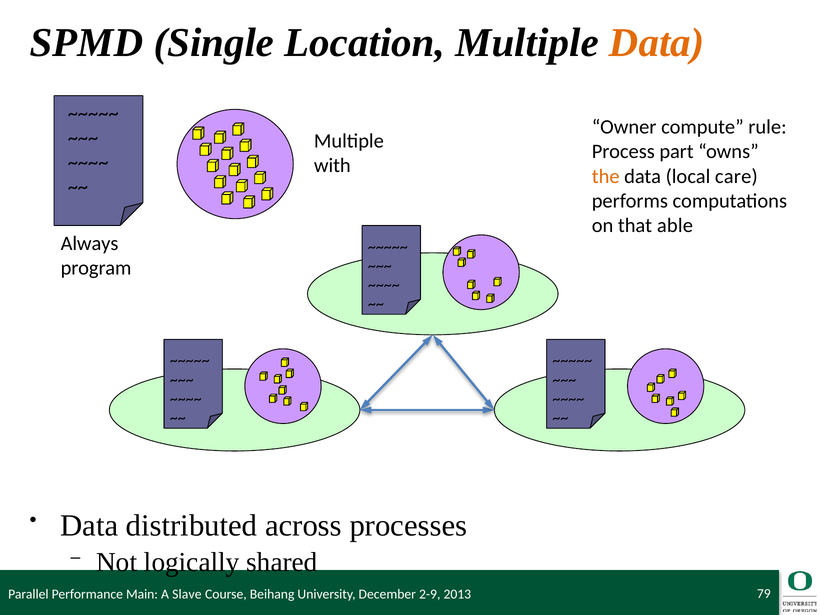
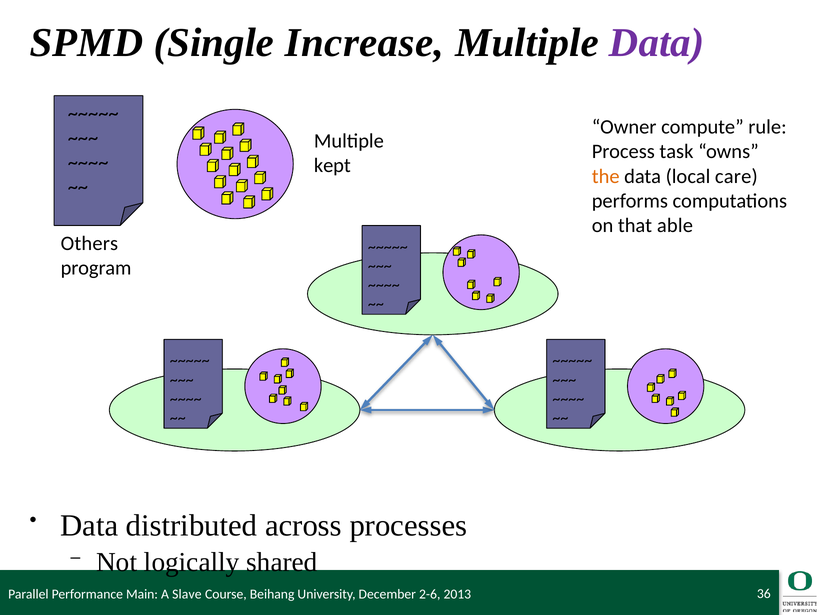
Location: Location -> Increase
Data at (657, 43) colour: orange -> purple
part: part -> task
with: with -> kept
Always: Always -> Others
2-9: 2-9 -> 2-6
79: 79 -> 36
